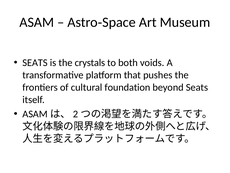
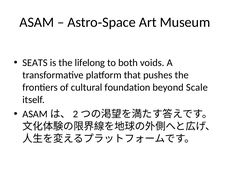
crystals: crystals -> lifelong
beyond Seats: Seats -> Scale
